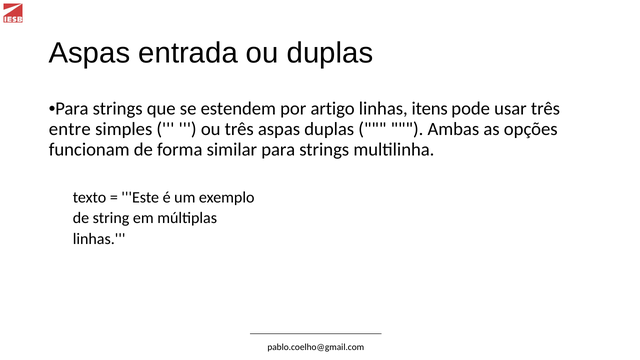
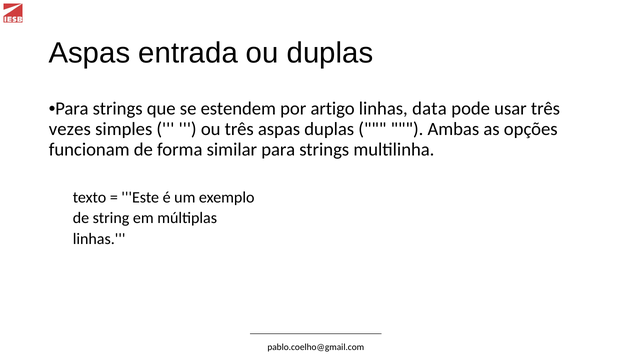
itens: itens -> data
entre: entre -> vezes
